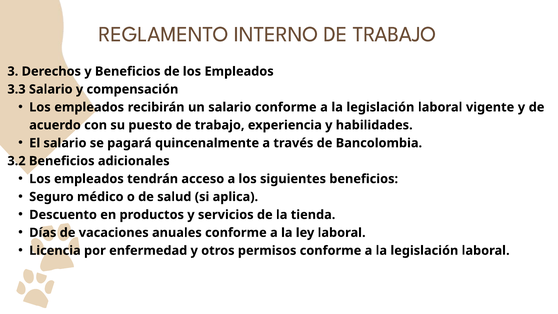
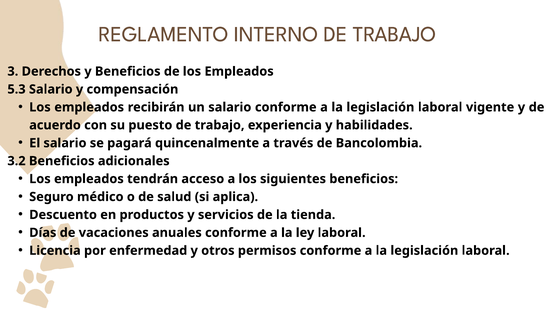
3.3: 3.3 -> 5.3
